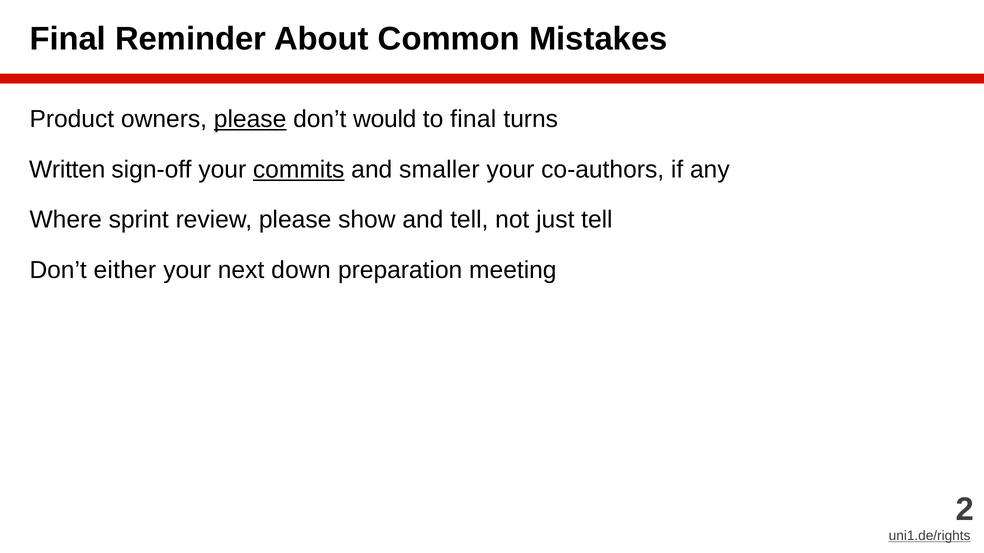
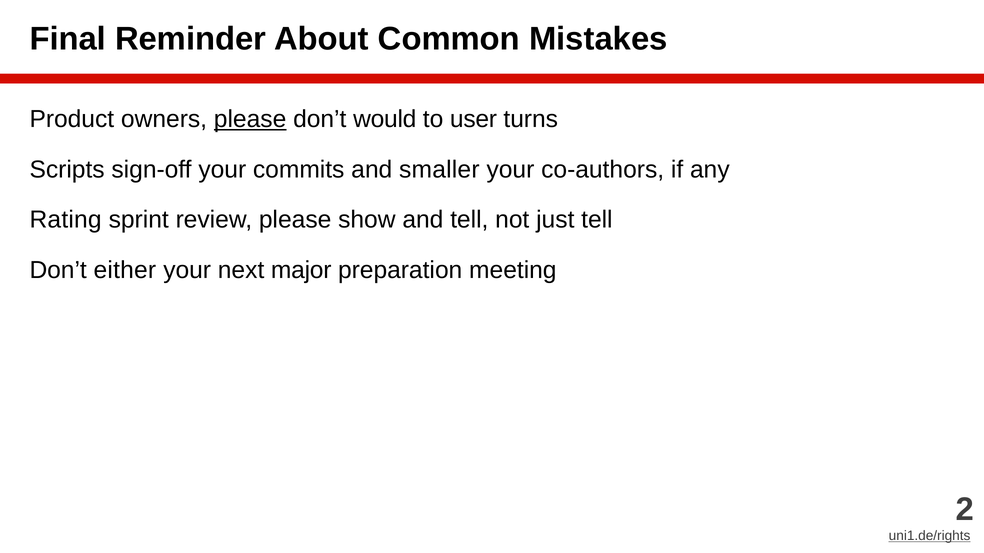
to final: final -> user
Written: Written -> Scripts
commits underline: present -> none
Where: Where -> Rating
down: down -> major
